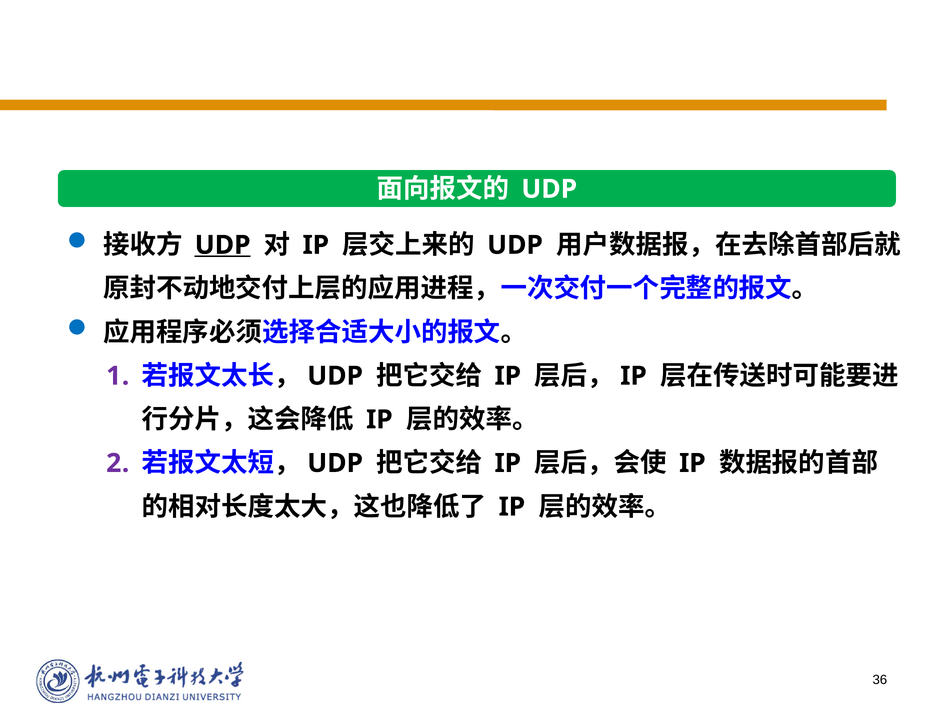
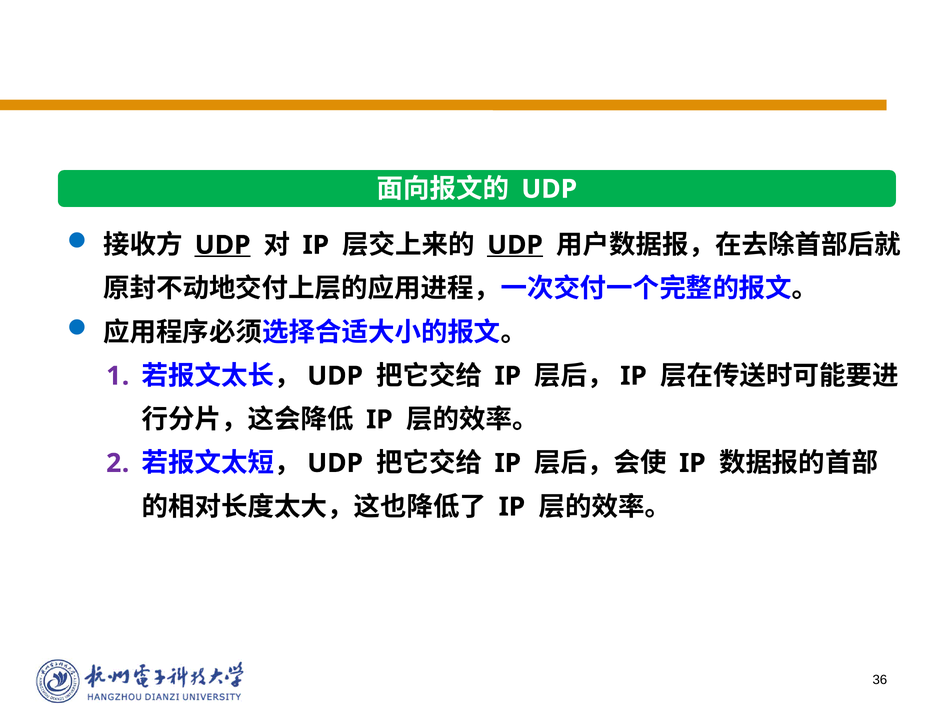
UDP at (515, 245) underline: none -> present
